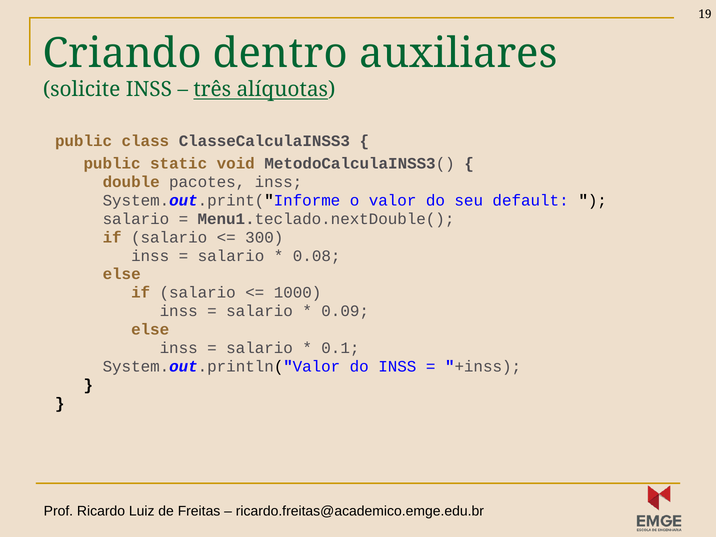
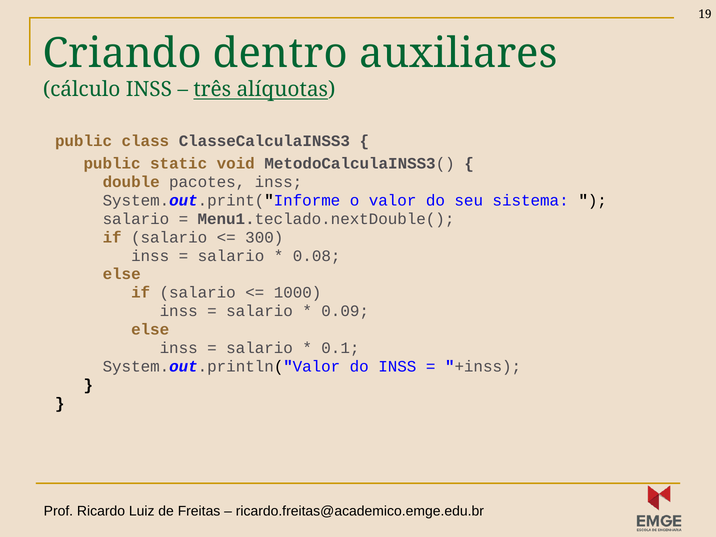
solicite: solicite -> cálculo
default: default -> sistema
